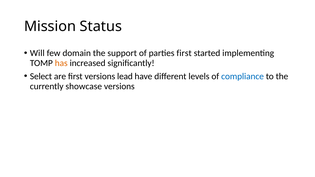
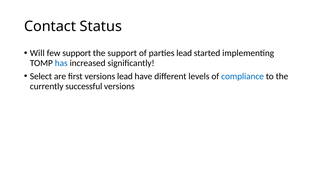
Mission: Mission -> Contact
few domain: domain -> support
parties first: first -> lead
has colour: orange -> blue
showcase: showcase -> successful
